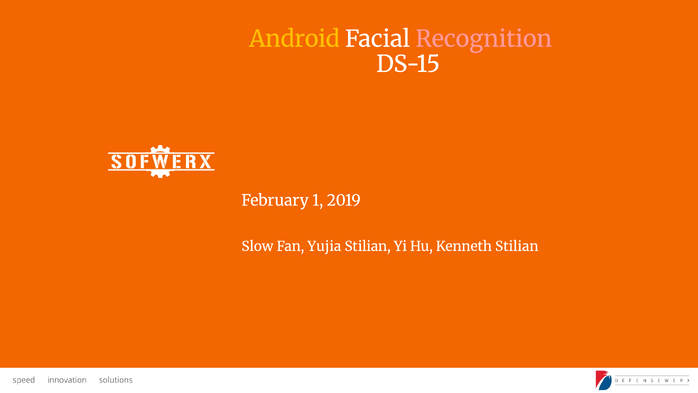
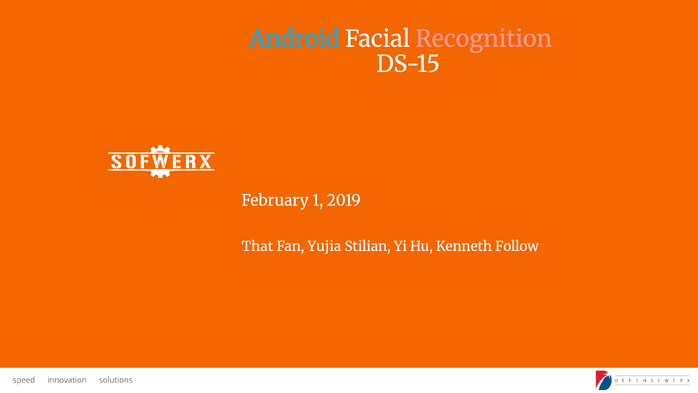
Android colour: yellow -> light blue
Slow: Slow -> That
Kenneth Stilian: Stilian -> Follow
